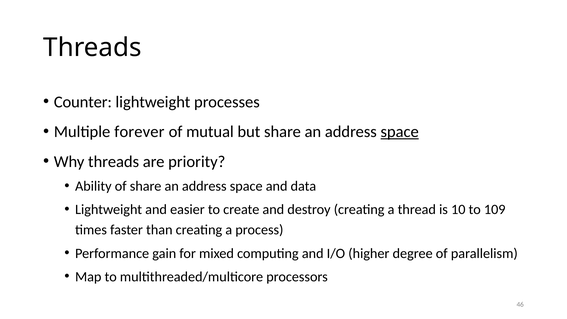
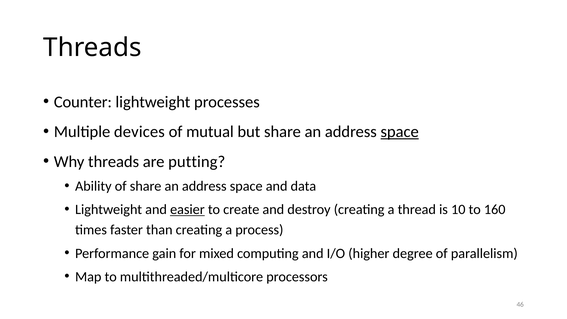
forever: forever -> devices
priority: priority -> putting
easier underline: none -> present
109: 109 -> 160
